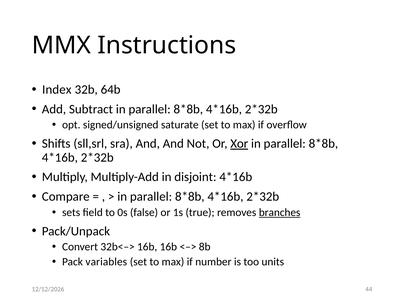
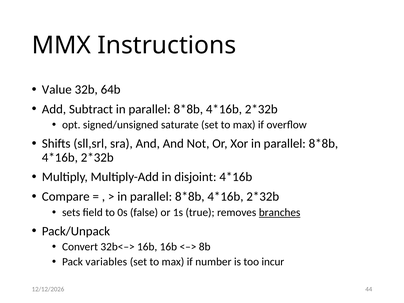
Index: Index -> Value
Xor underline: present -> none
units: units -> incur
